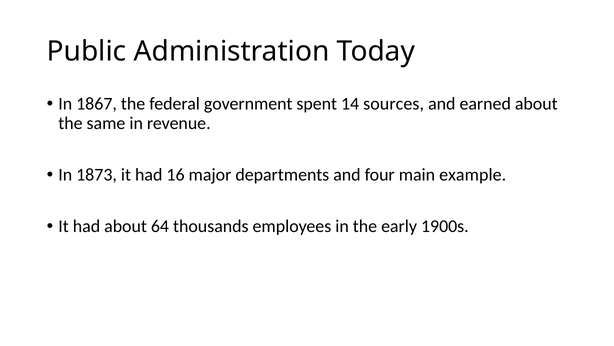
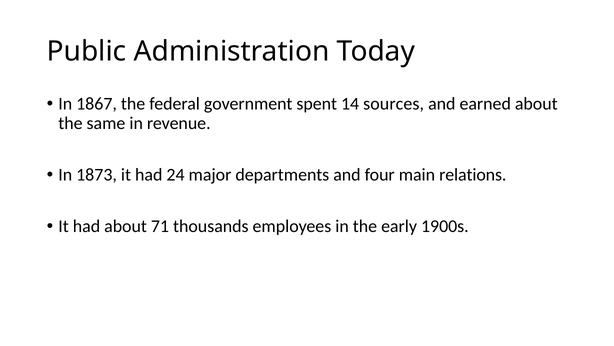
16: 16 -> 24
example: example -> relations
64: 64 -> 71
